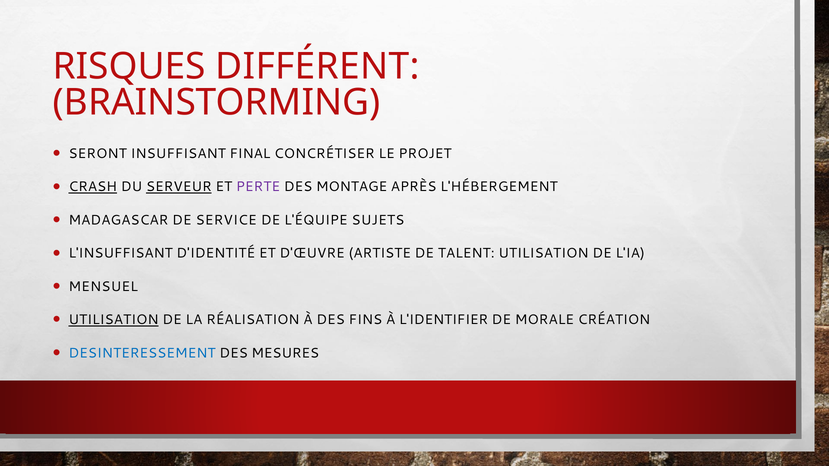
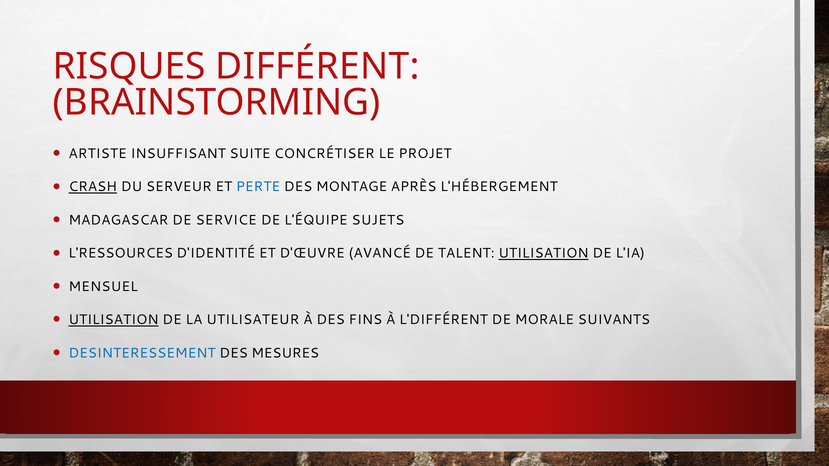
SERONT: SERONT -> ARTISTE
FINAL: FINAL -> SUITE
SERVEUR underline: present -> none
PERTE colour: purple -> blue
L'INSUFFISANT: L'INSUFFISANT -> L'RESSOURCES
ARTISTE: ARTISTE -> AVANCÉ
UTILISATION at (543, 254) underline: none -> present
RÉALISATION: RÉALISATION -> UTILISATEUR
L'IDENTIFIER: L'IDENTIFIER -> L'DIFFÉRENT
CRÉATION: CRÉATION -> SUIVANTS
